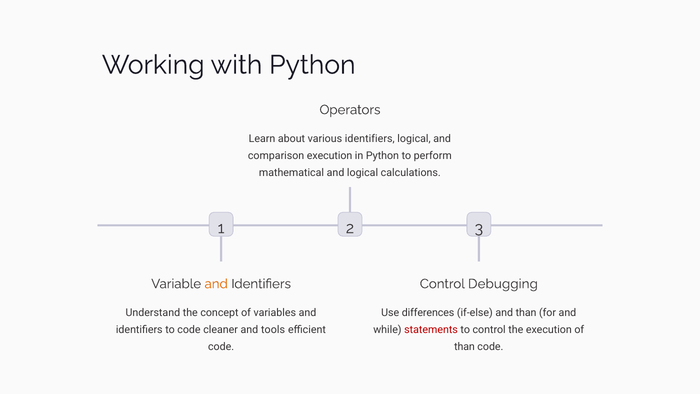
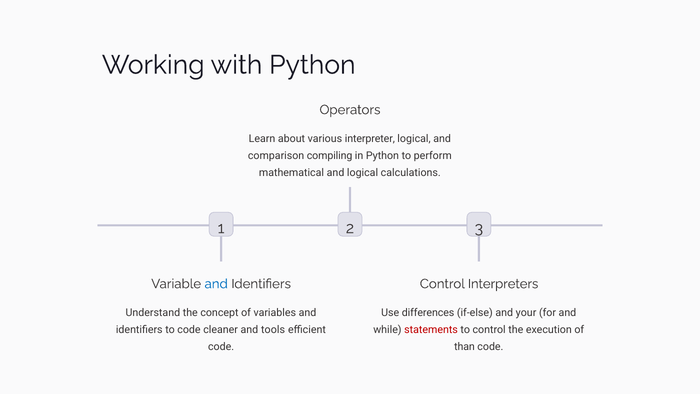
various identifiers: identifiers -> interpreter
comparison execution: execution -> compiling
and at (216, 284) colour: orange -> blue
Debugging: Debugging -> Interpreters
and than: than -> your
